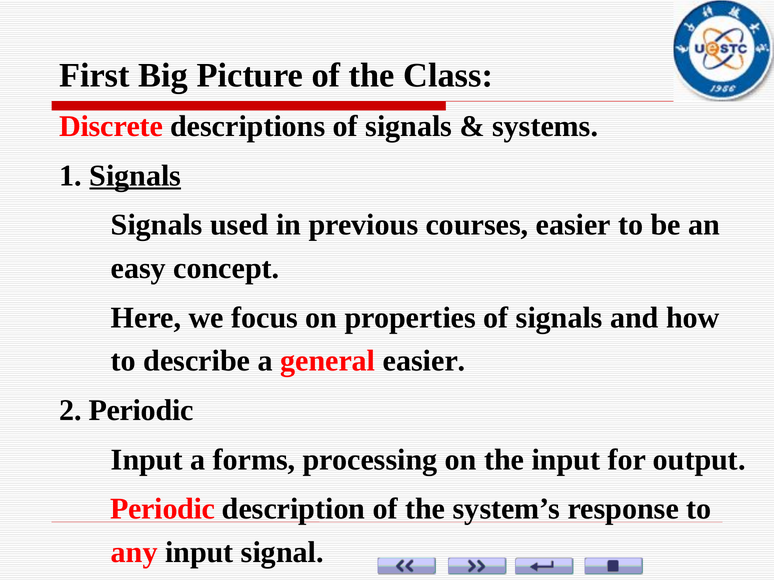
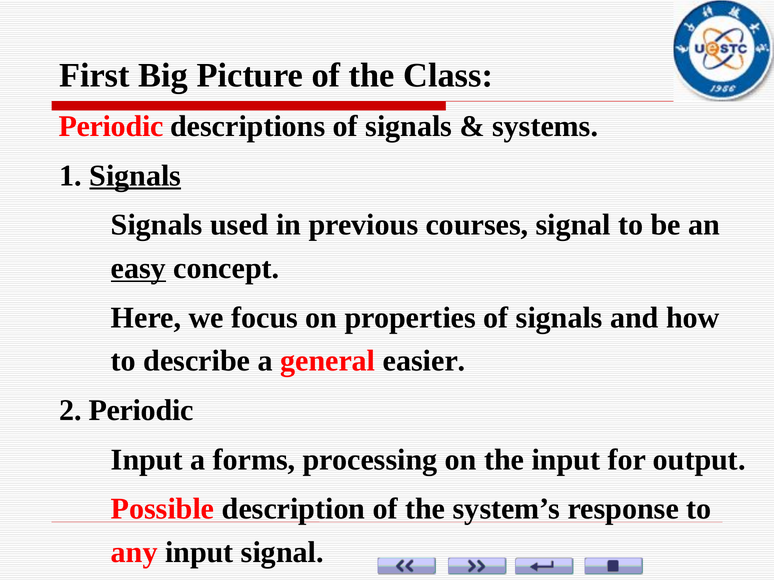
Discrete at (111, 126): Discrete -> Periodic
courses easier: easier -> signal
easy underline: none -> present
Periodic at (163, 509): Periodic -> Possible
